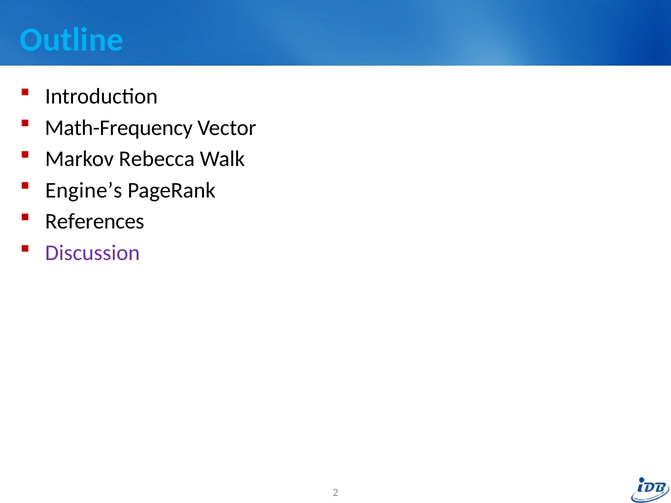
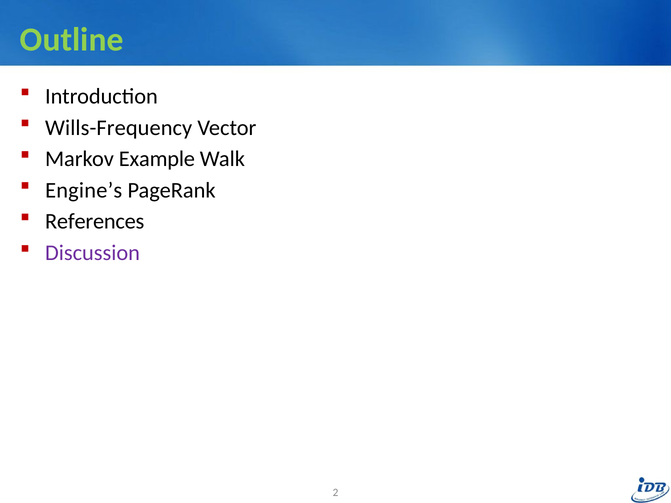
Outline colour: light blue -> light green
Math-Frequency: Math-Frequency -> Wills-Frequency
Rebecca: Rebecca -> Example
